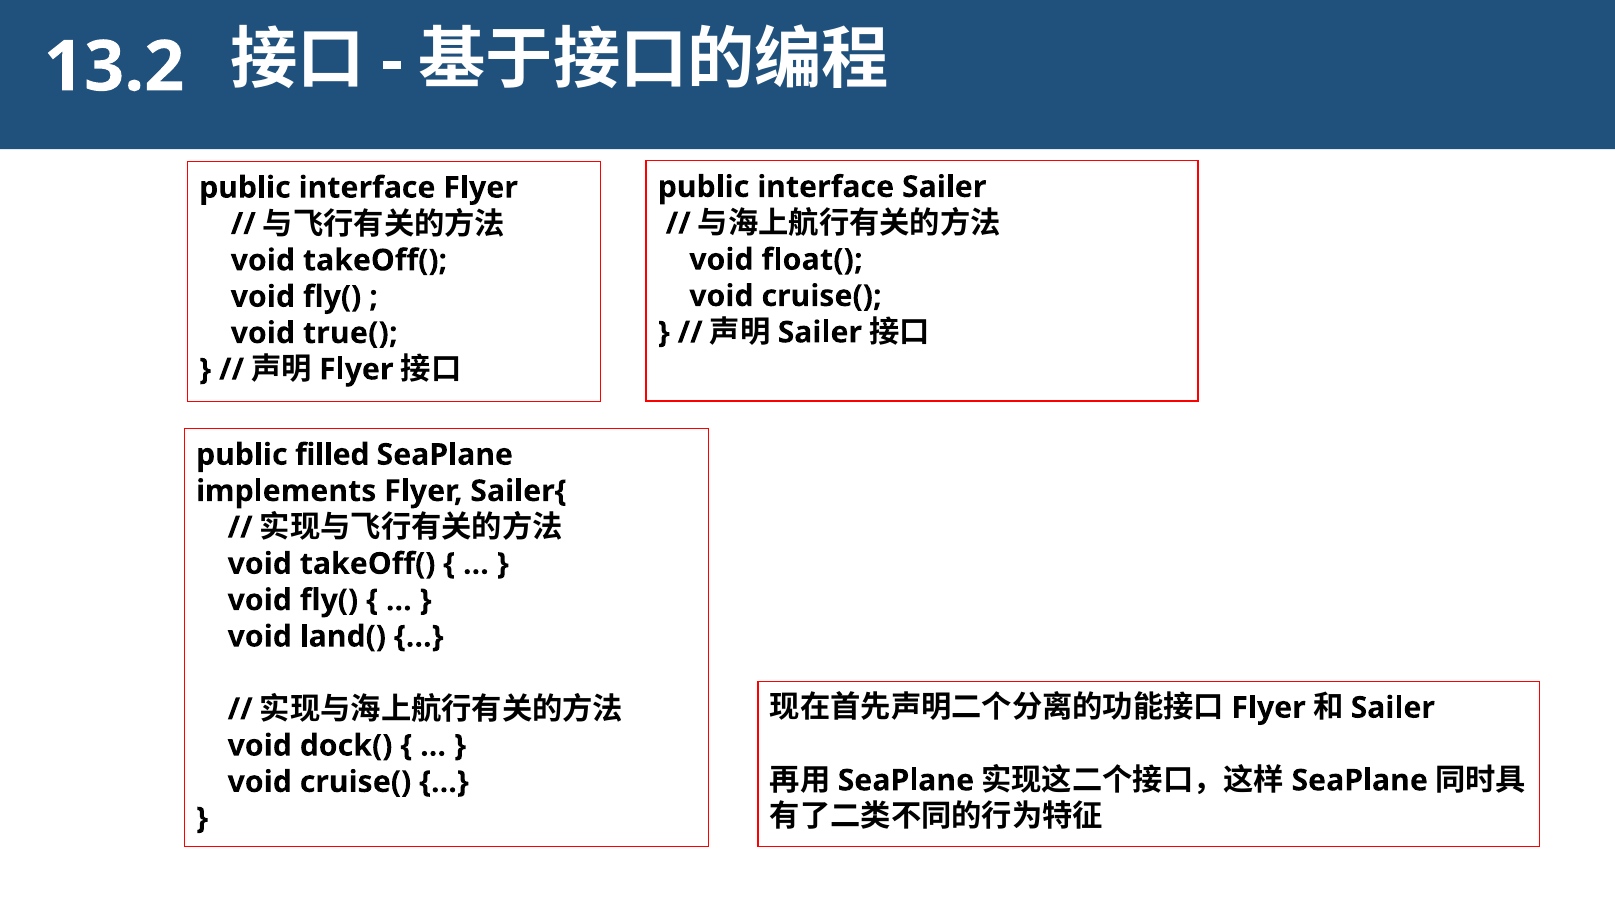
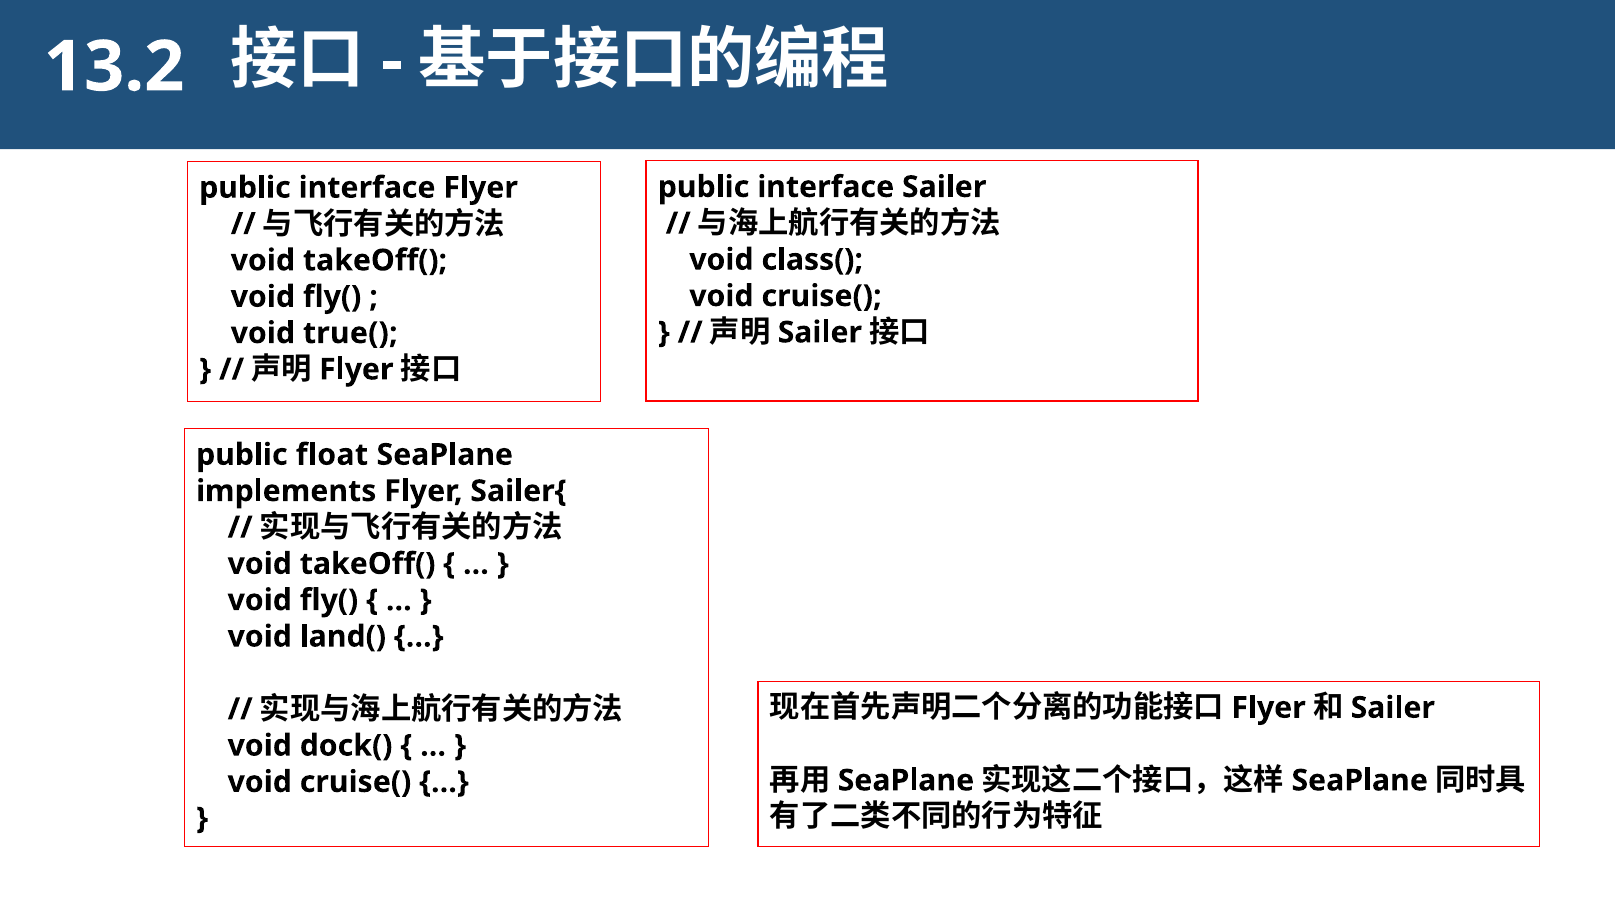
float(: float( -> class(
filled: filled -> float
